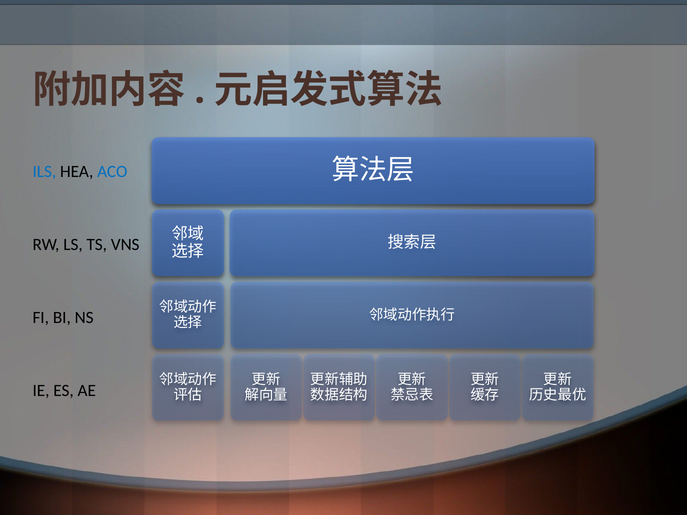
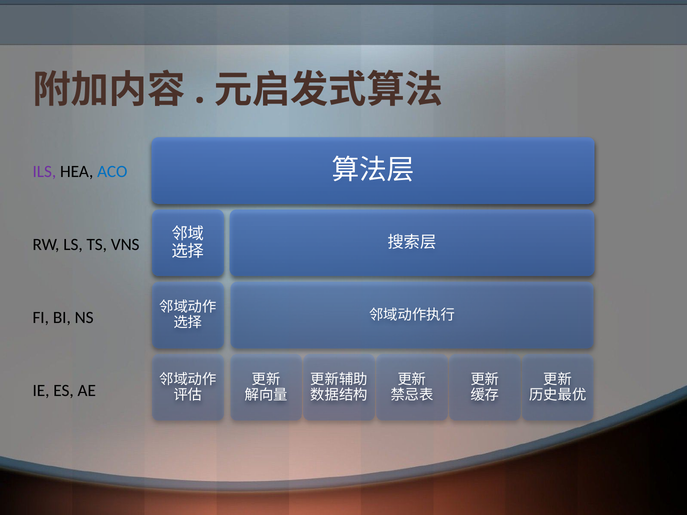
ILS colour: blue -> purple
